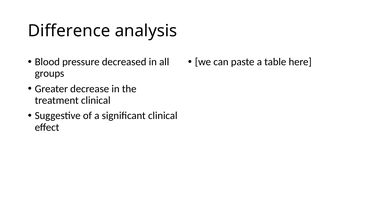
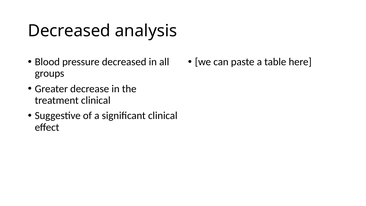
Difference at (69, 31): Difference -> Decreased
